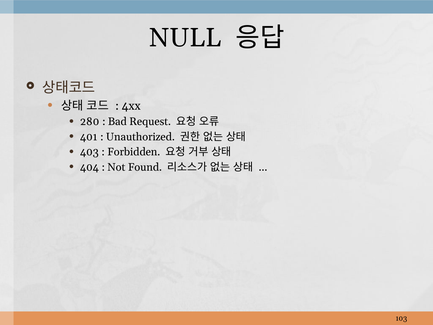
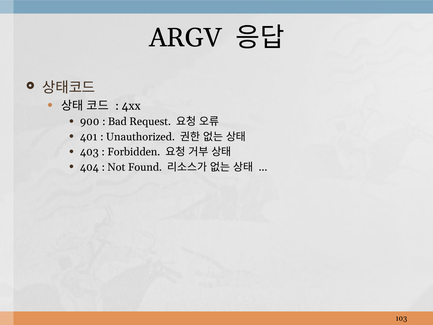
NULL: NULL -> ARGV
280: 280 -> 900
